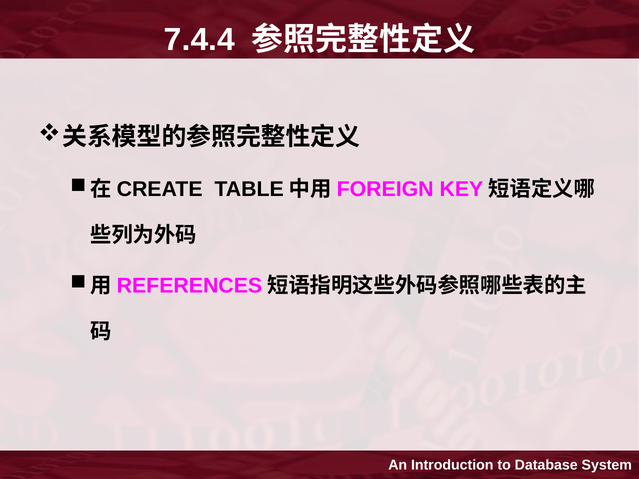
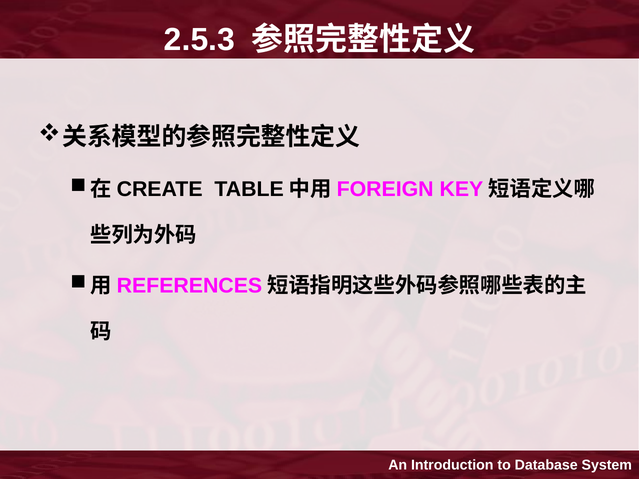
7.4.4: 7.4.4 -> 2.5.3
